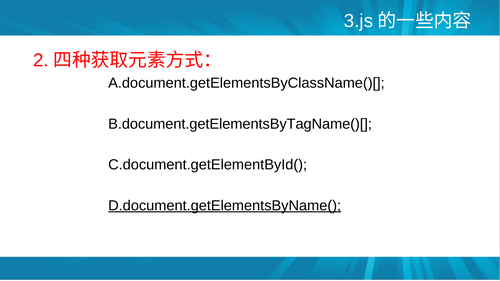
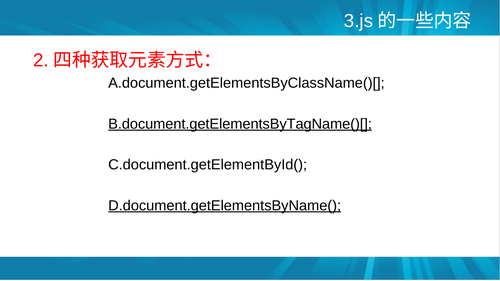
B.document.getElementsByTagName()[ underline: none -> present
